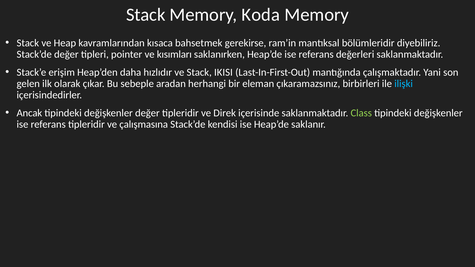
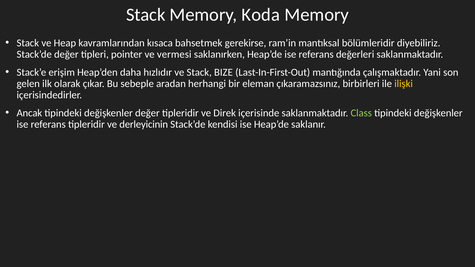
kısımları: kısımları -> vermesi
IKISI: IKISI -> BIZE
ilişki colour: light blue -> yellow
çalışmasına: çalışmasına -> derleyicinin
